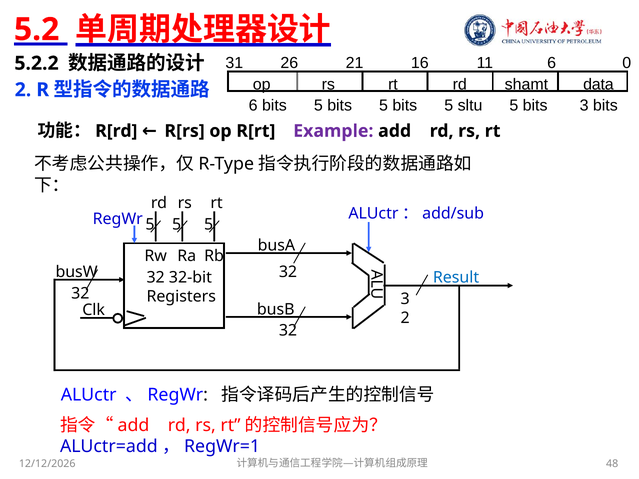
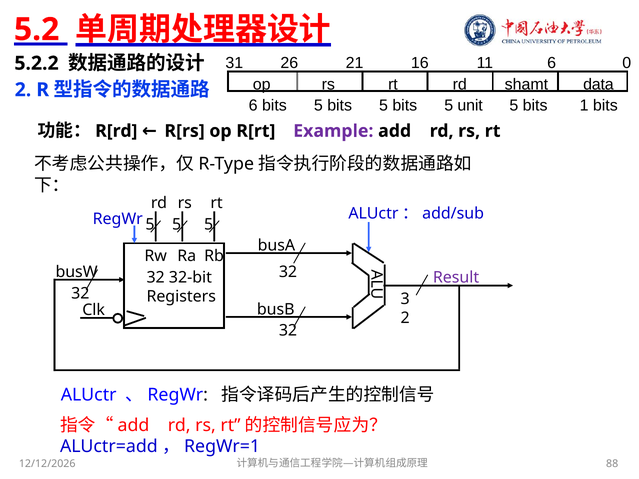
sltu: sltu -> unit
bits 3: 3 -> 1
Result colour: blue -> purple
48: 48 -> 88
